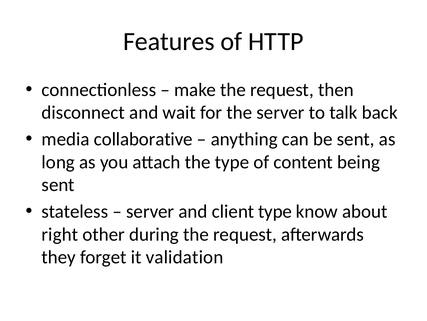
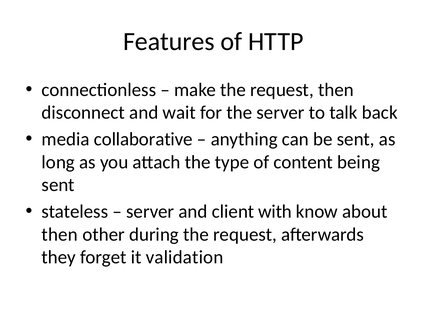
client type: type -> with
right at (60, 234): right -> then
